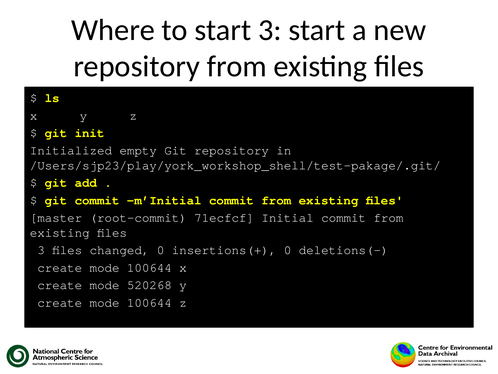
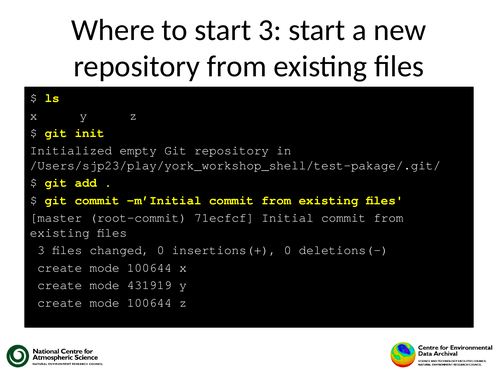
520268: 520268 -> 431919
